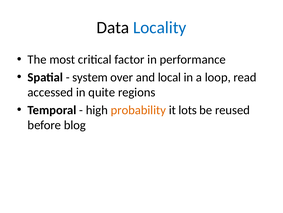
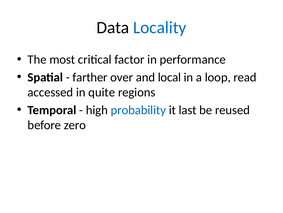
system: system -> farther
probability colour: orange -> blue
lots: lots -> last
blog: blog -> zero
